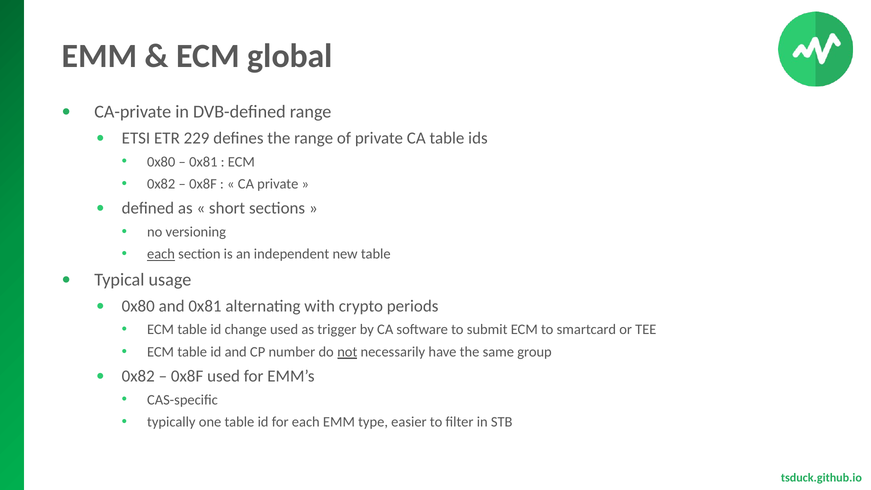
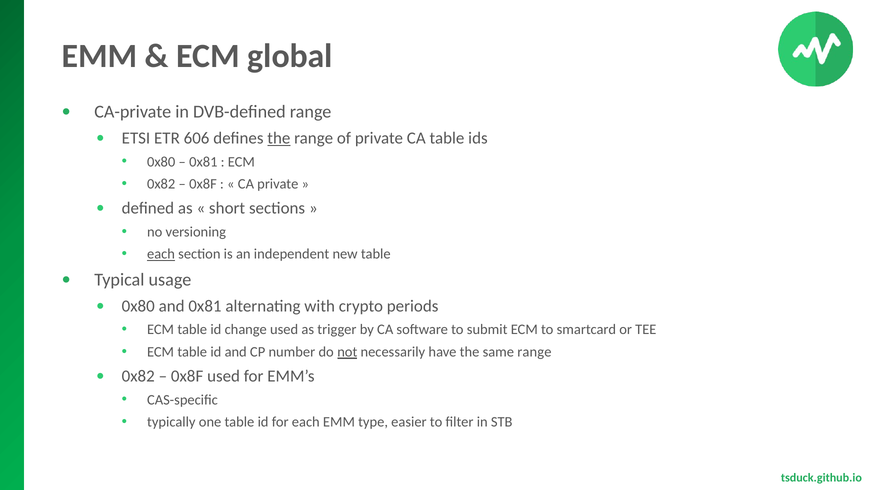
229: 229 -> 606
the at (279, 138) underline: none -> present
same group: group -> range
